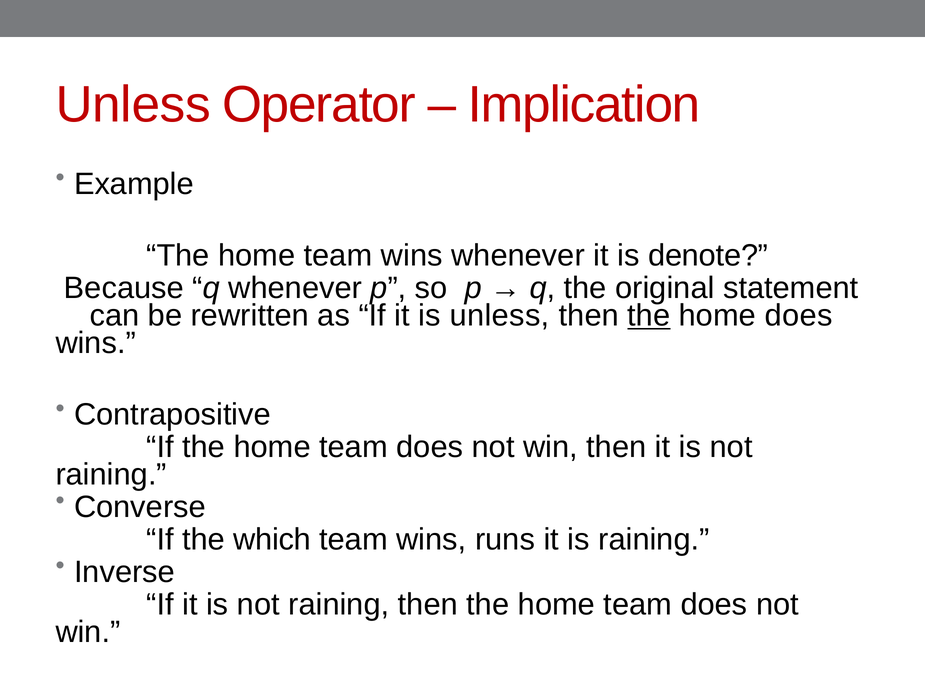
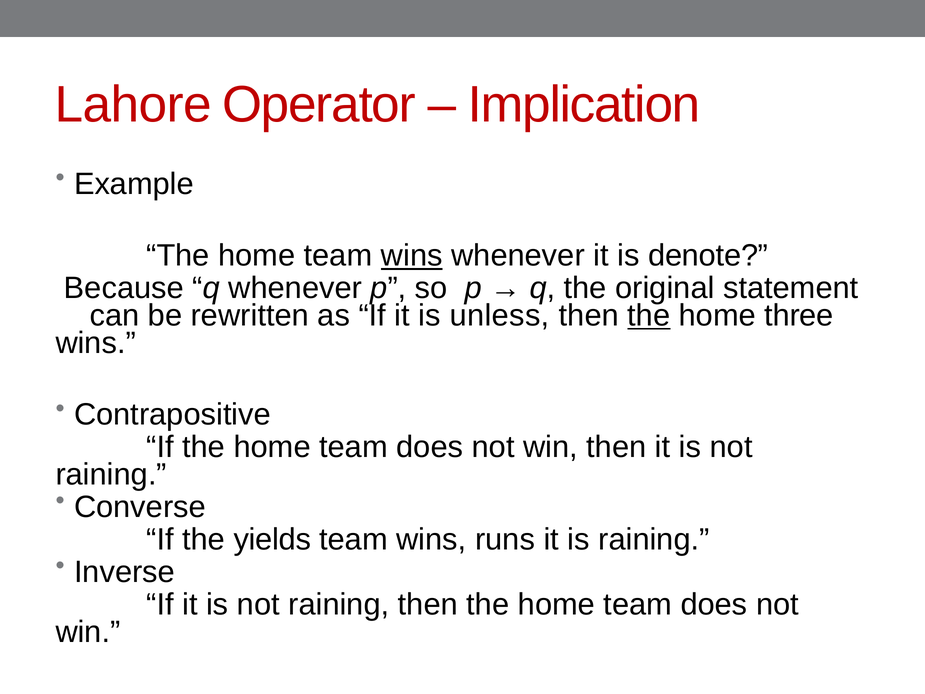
Unless at (133, 105): Unless -> Lahore
wins at (412, 256) underline: none -> present
home does: does -> three
which: which -> yields
